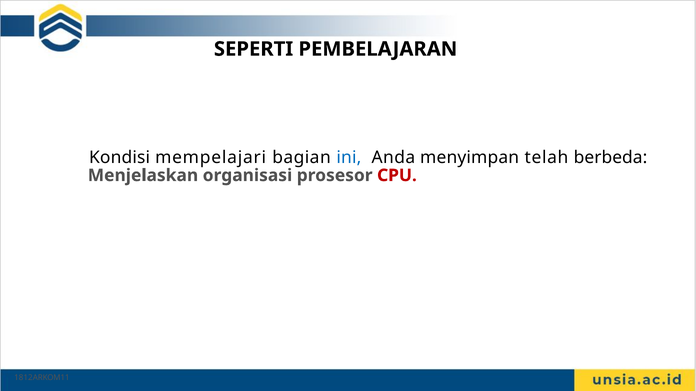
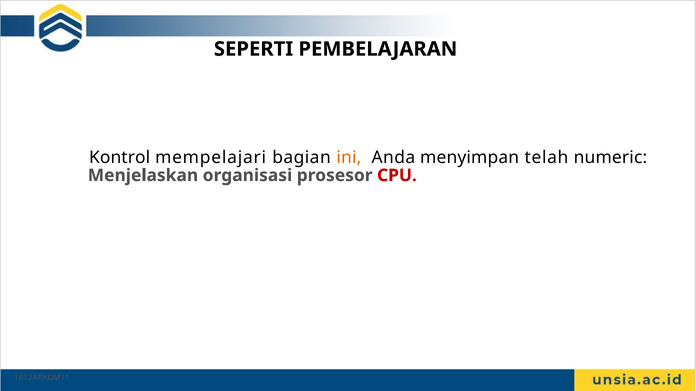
Kondisi: Kondisi -> Kontrol
ini colour: blue -> orange
berbeda: berbeda -> numeric
